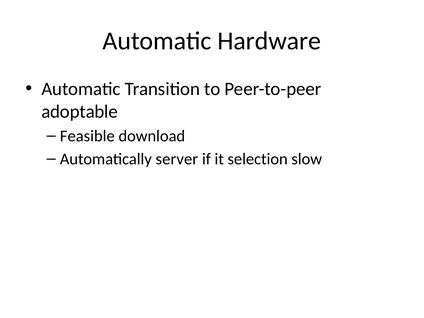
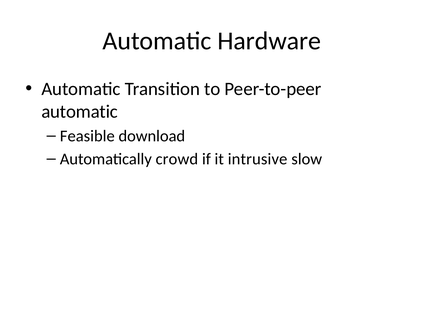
adoptable at (80, 112): adoptable -> automatic
server: server -> crowd
selection: selection -> intrusive
